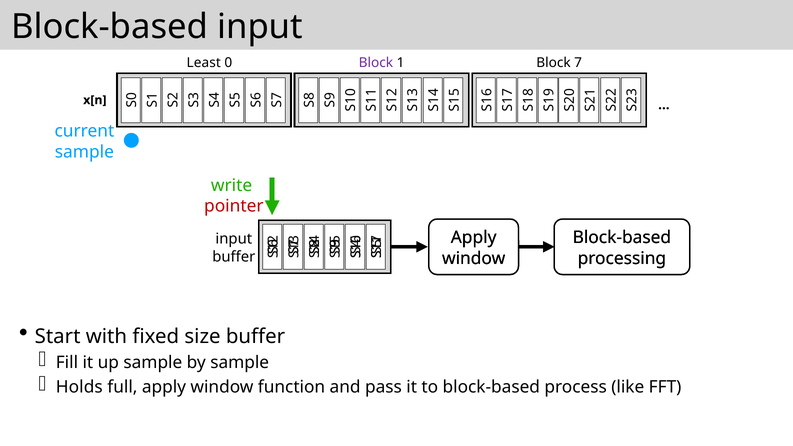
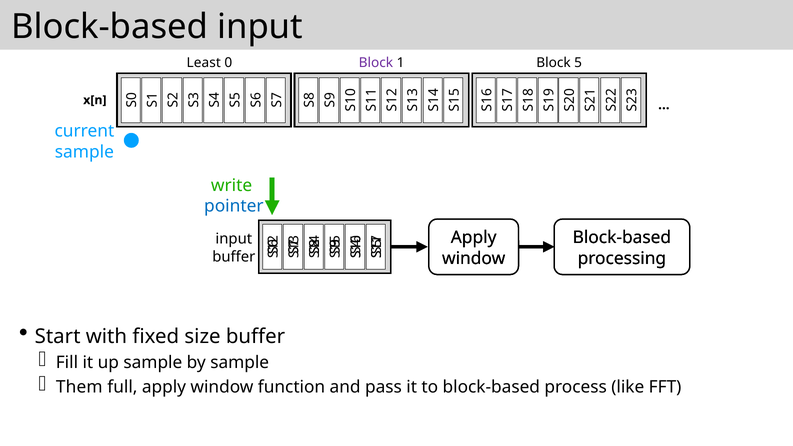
Block 7: 7 -> 5
pointer colour: red -> blue
Holds: Holds -> Them
